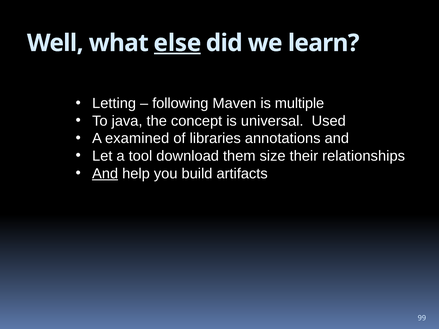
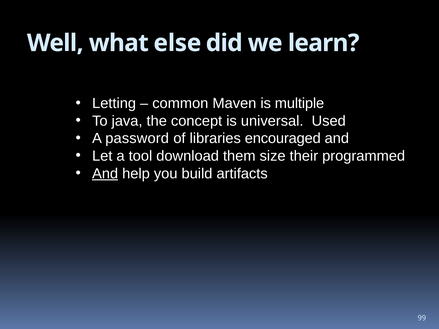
else underline: present -> none
following: following -> common
examined: examined -> password
annotations: annotations -> encouraged
relationships: relationships -> programmed
